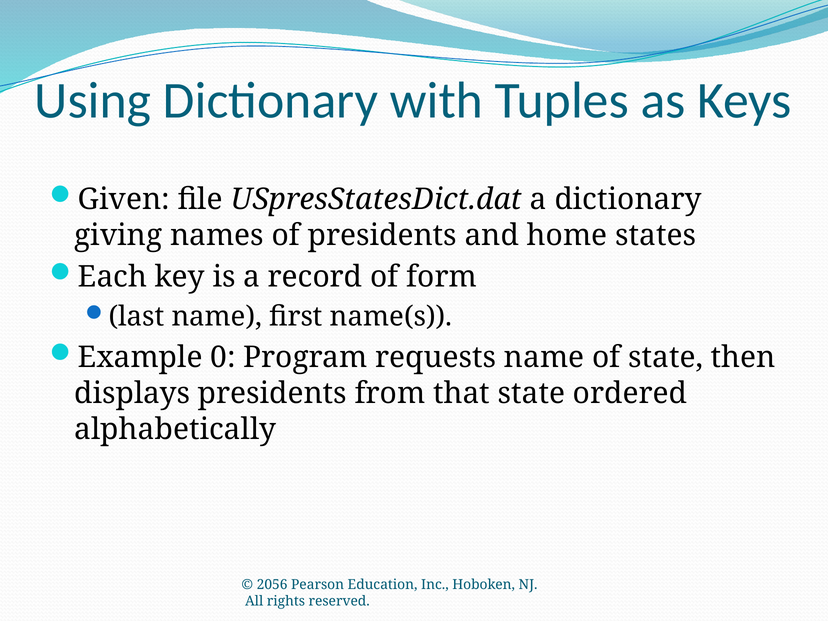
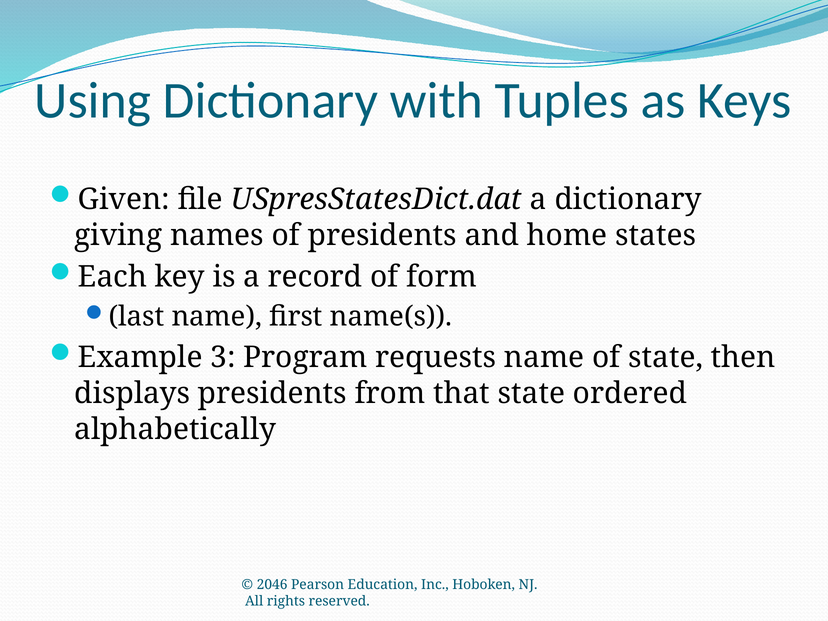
0: 0 -> 3
2056: 2056 -> 2046
